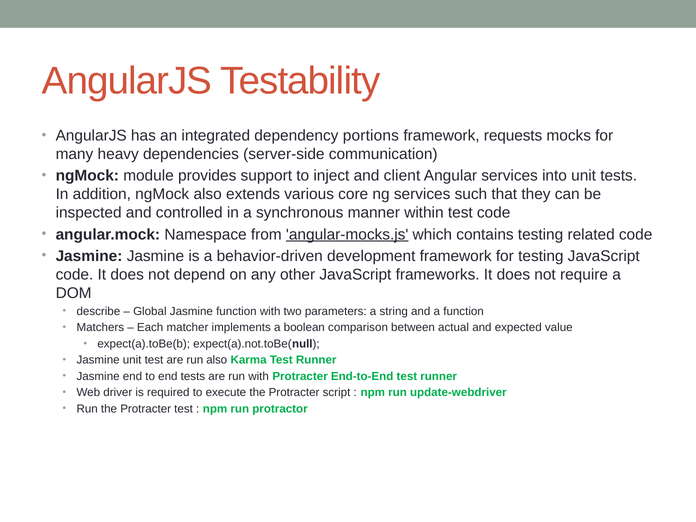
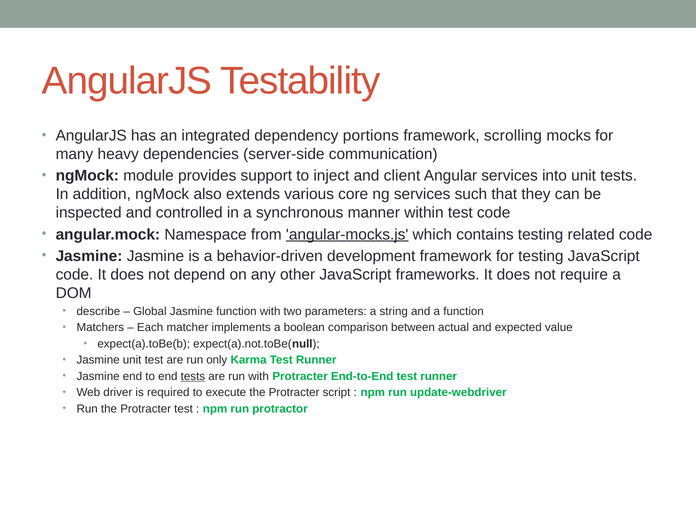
requests: requests -> scrolling
run also: also -> only
tests at (193, 376) underline: none -> present
